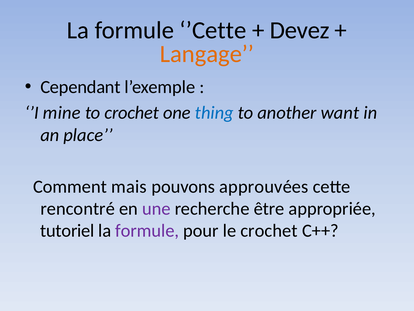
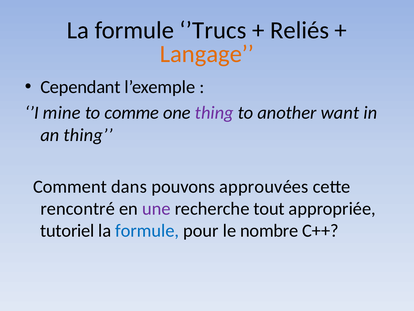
’Cette: ’Cette -> ’Trucs
Devez: Devez -> Reliés
to crochet: crochet -> comme
thing at (214, 113) colour: blue -> purple
an place: place -> thing
mais: mais -> dans
être: être -> tout
formule at (147, 231) colour: purple -> blue
le crochet: crochet -> nombre
